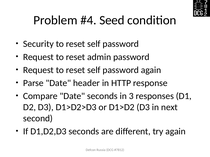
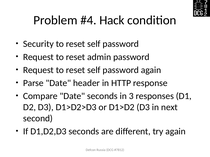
Seed: Seed -> Hack
